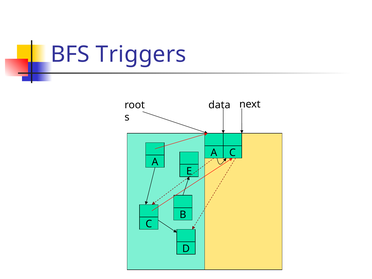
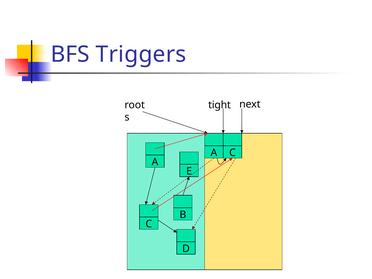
data: data -> tight
